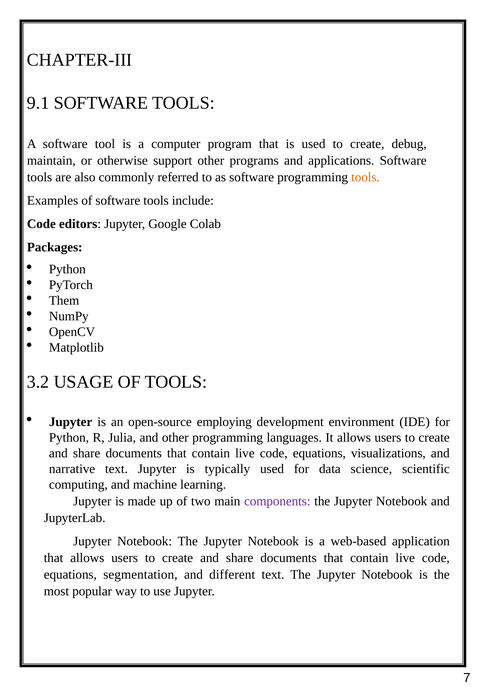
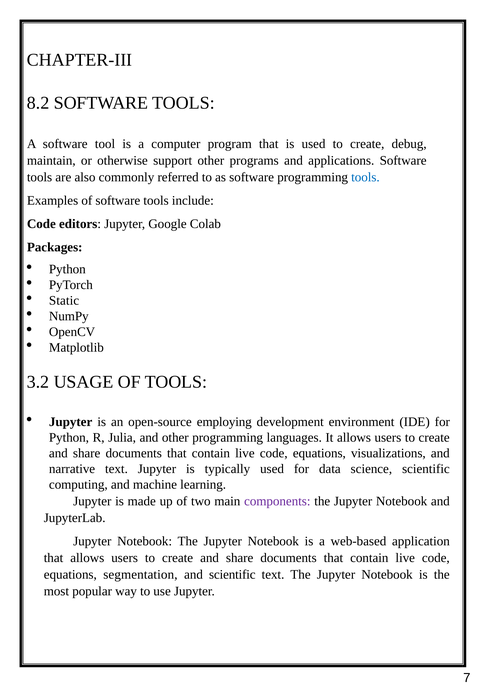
9.1: 9.1 -> 8.2
tools at (365, 177) colour: orange -> blue
Them: Them -> Static
and different: different -> scientific
